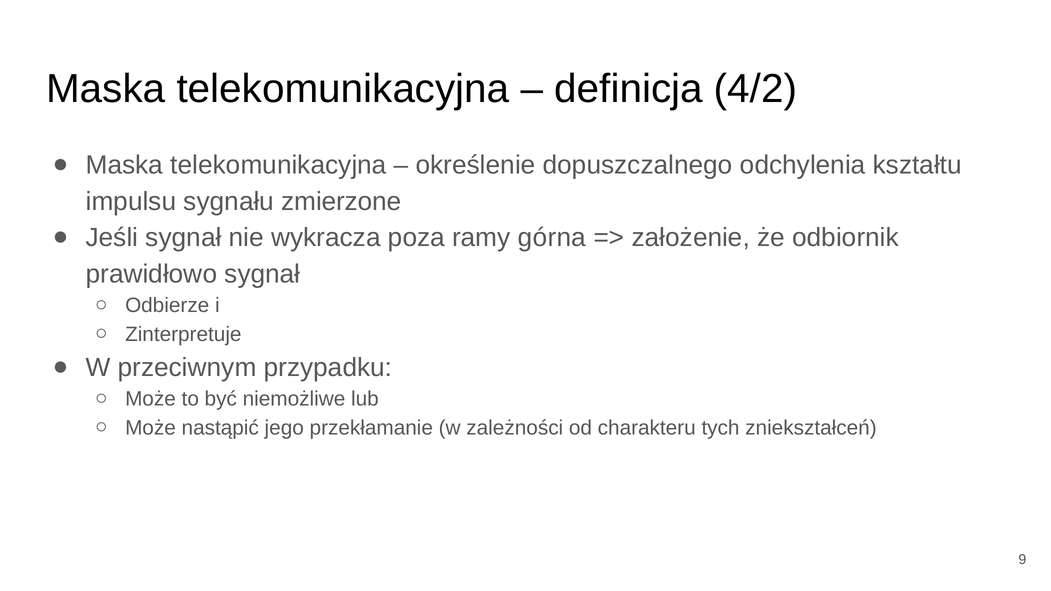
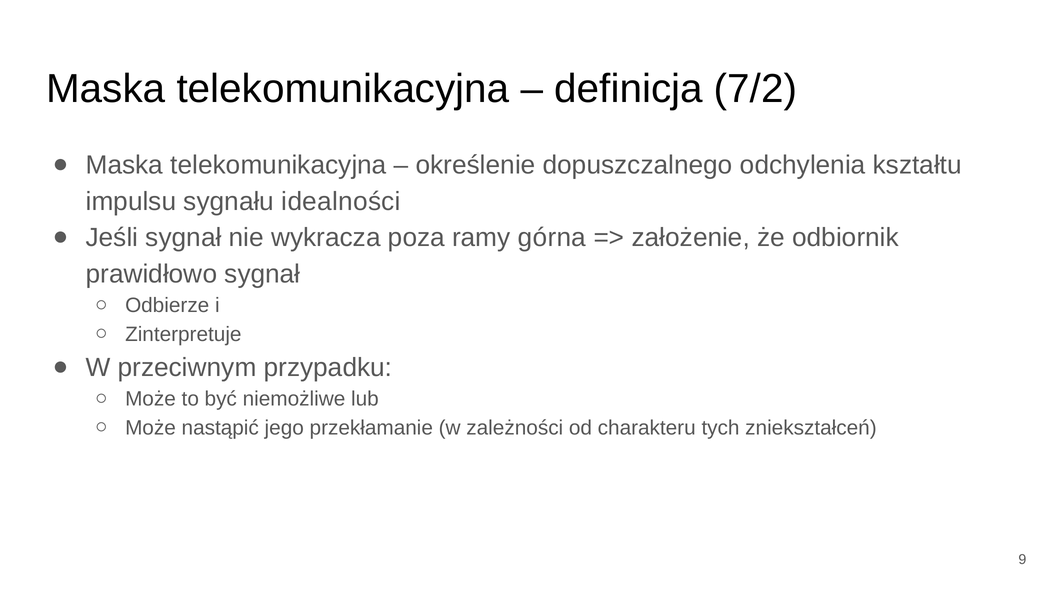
4/2: 4/2 -> 7/2
zmierzone: zmierzone -> idealności
